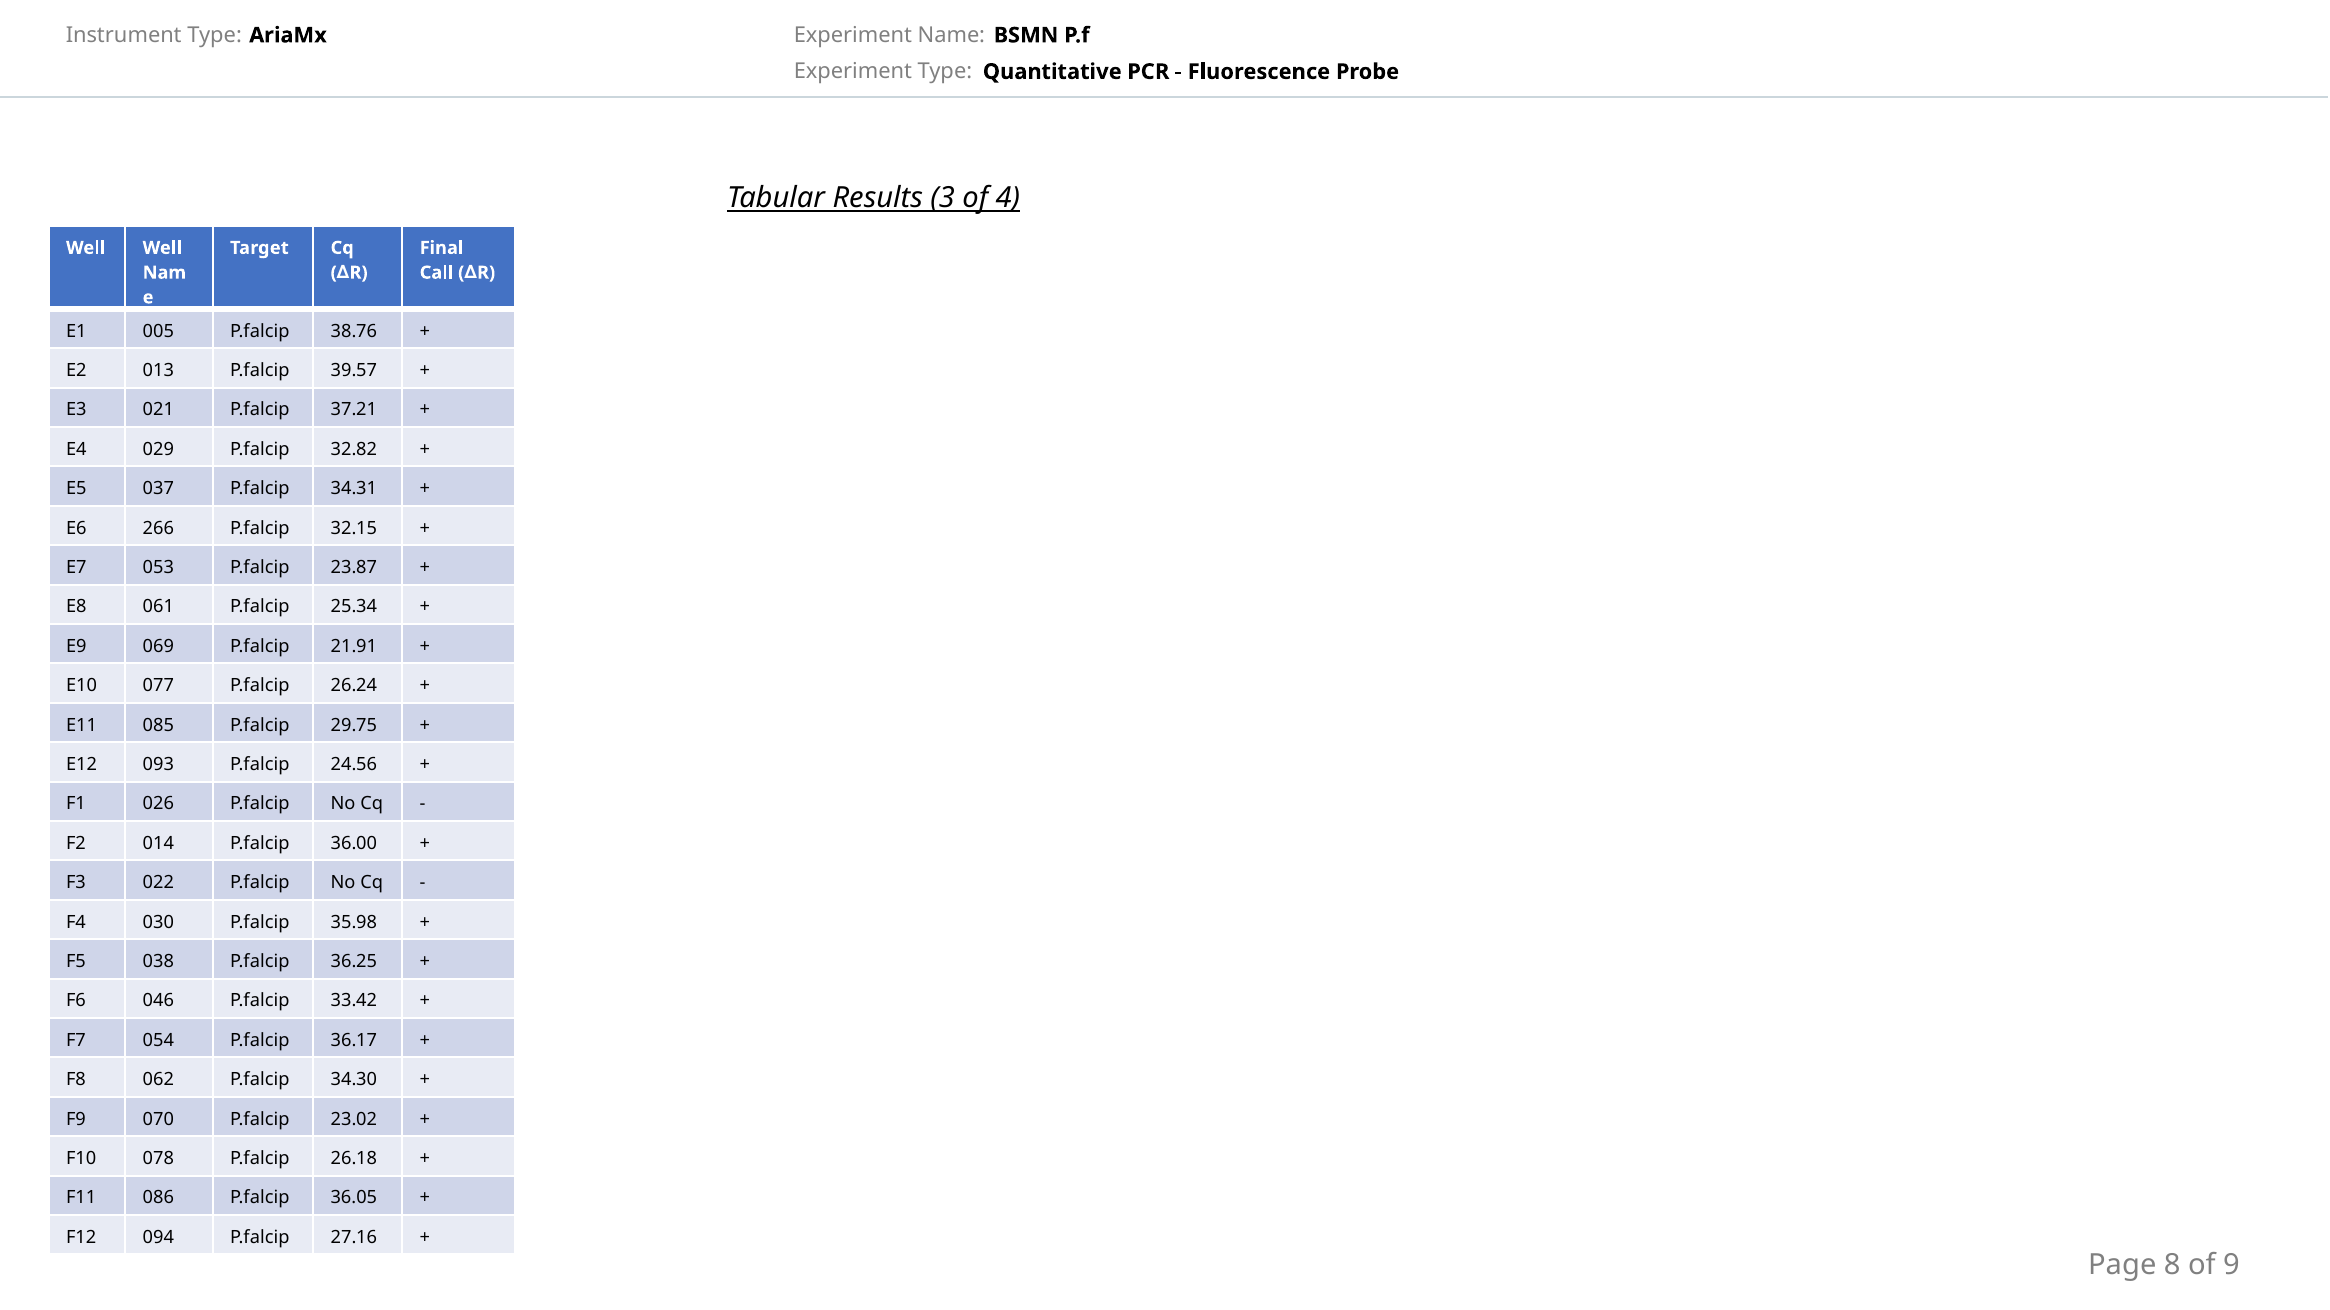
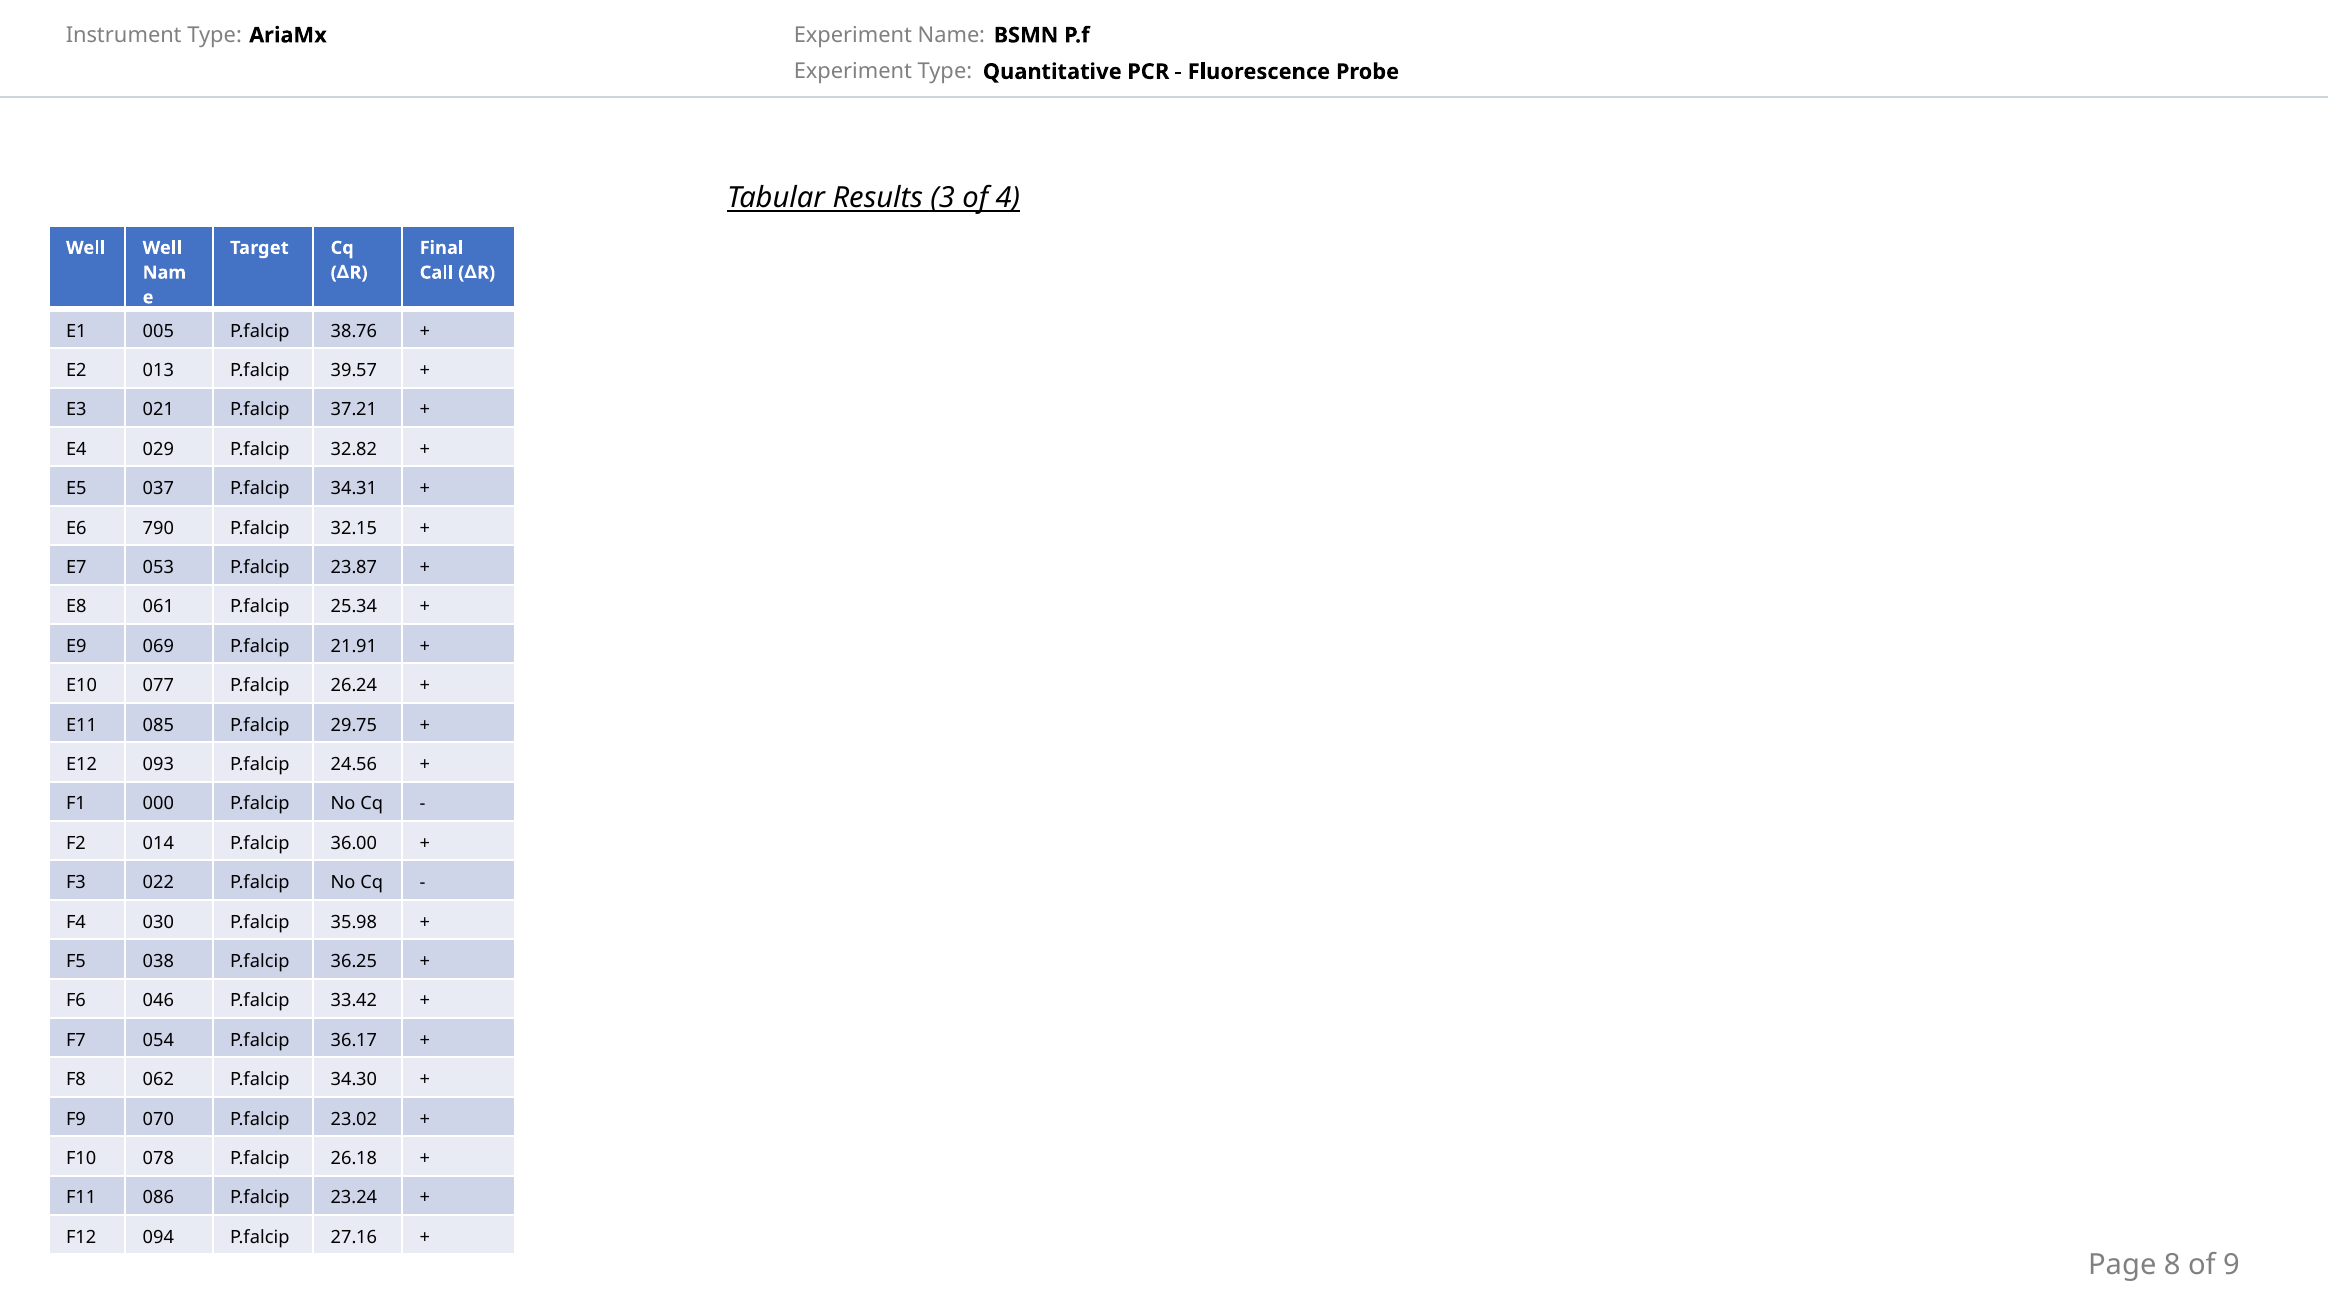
266: 266 -> 790
026: 026 -> 000
36.05: 36.05 -> 23.24
